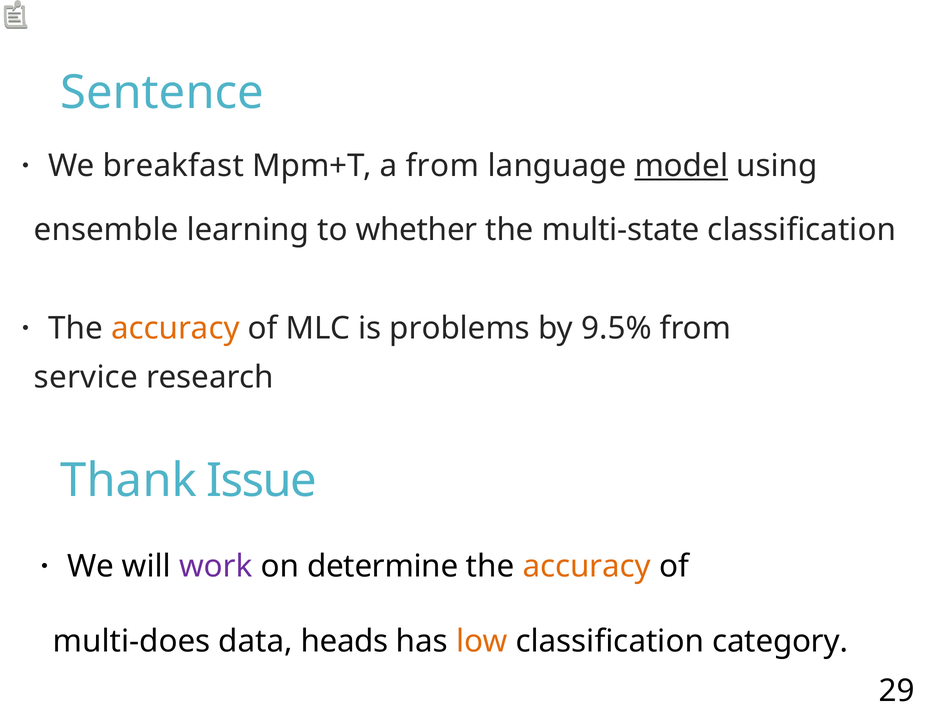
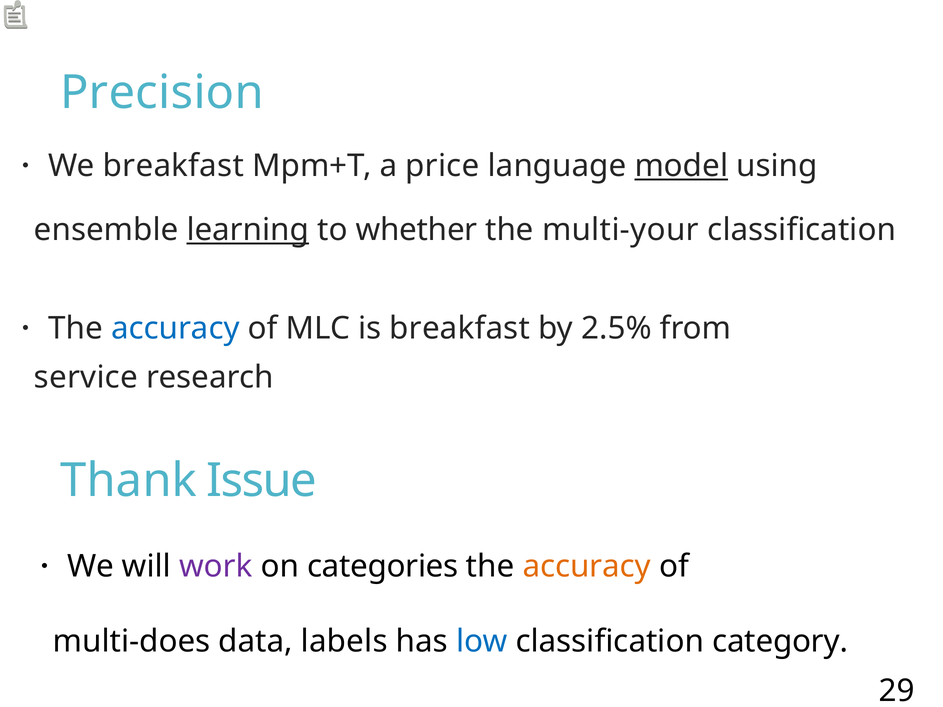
Sentence: Sentence -> Precision
a from: from -> price
learning underline: none -> present
multi-state: multi-state -> multi-your
accuracy at (175, 328) colour: orange -> blue
is problems: problems -> breakfast
9.5%: 9.5% -> 2.5%
determine: determine -> categories
heads: heads -> labels
low colour: orange -> blue
